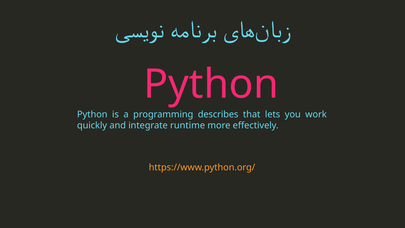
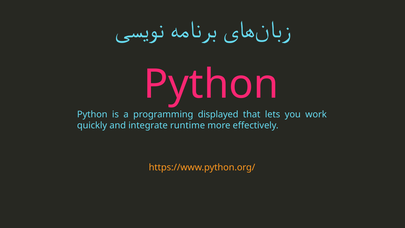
describes: describes -> displayed
